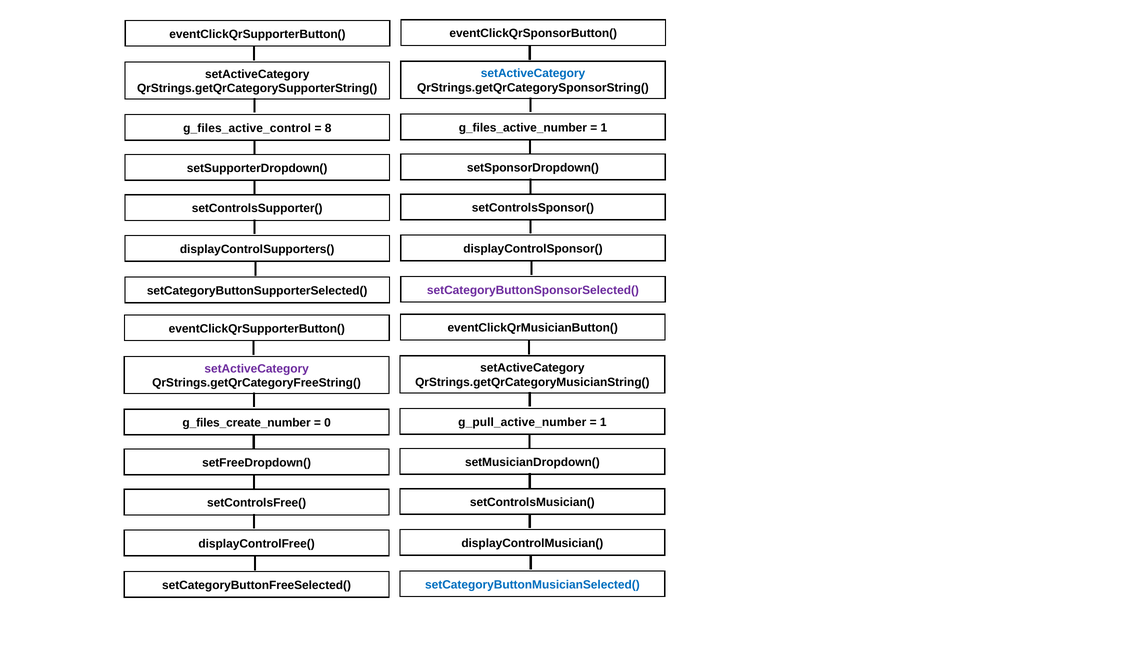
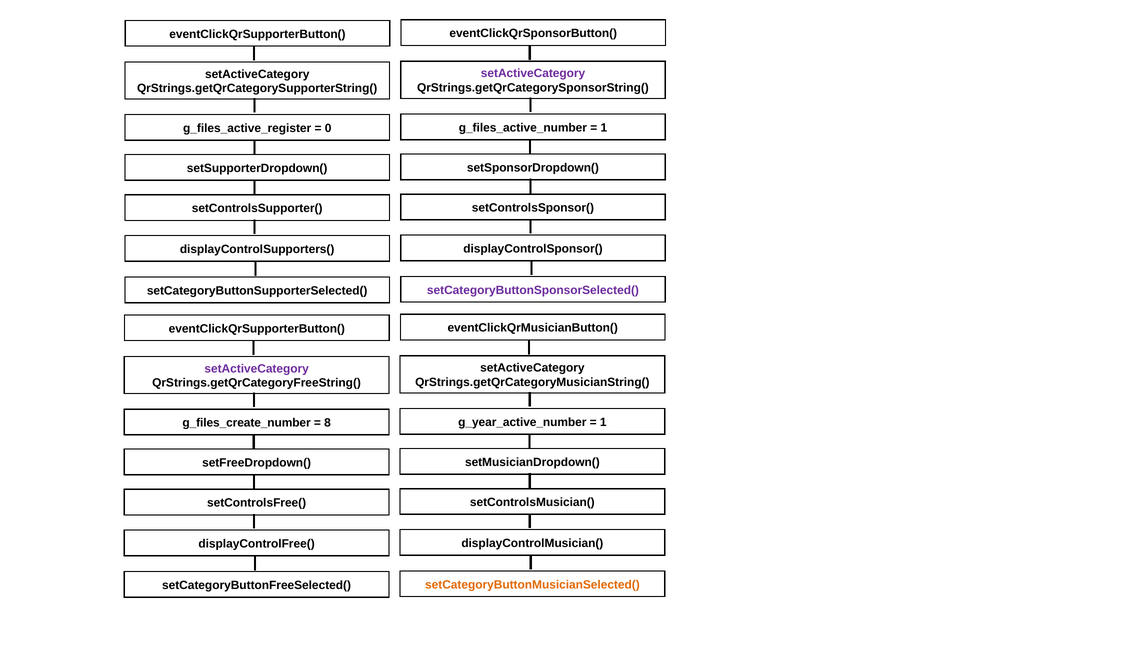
setActiveCategory at (533, 73) colour: blue -> purple
g_files_active_control: g_files_active_control -> g_files_active_register
8: 8 -> 0
g_pull_active_number: g_pull_active_number -> g_year_active_number
0: 0 -> 8
setCategoryButtonMusicianSelected( colour: blue -> orange
